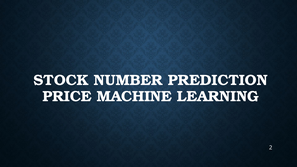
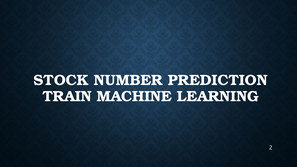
PRICE: PRICE -> TRAIN
